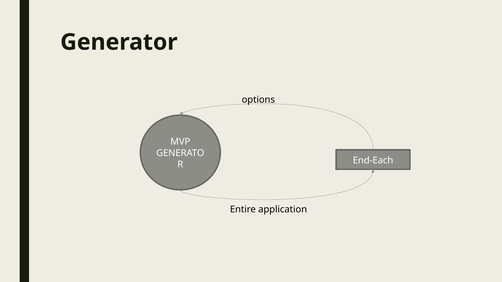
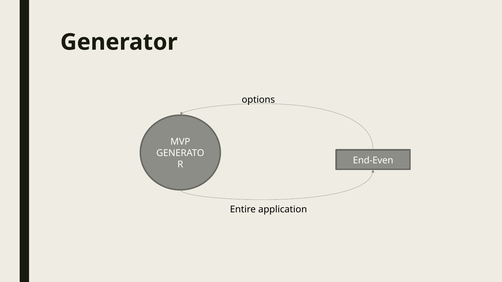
End-Each: End-Each -> End-Even
